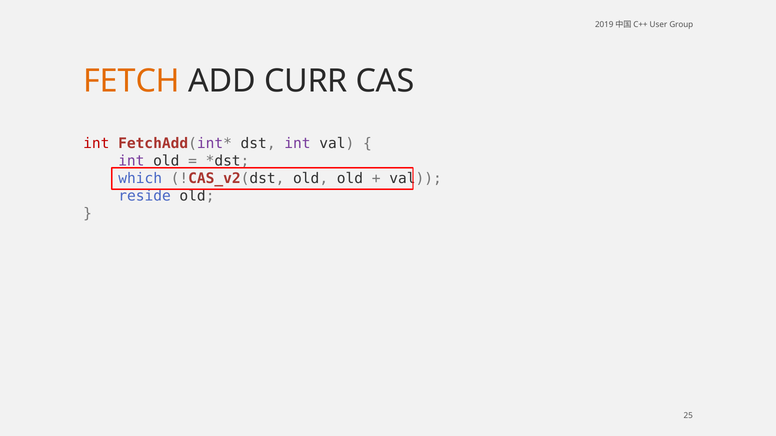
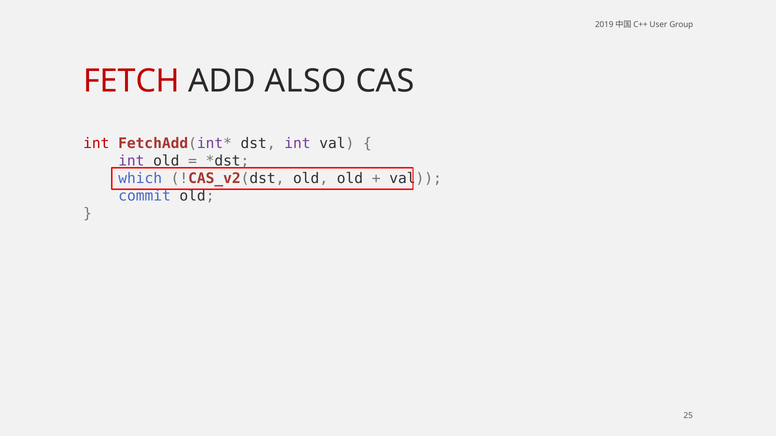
FETCH colour: orange -> red
CURR: CURR -> ALSO
reside: reside -> commit
